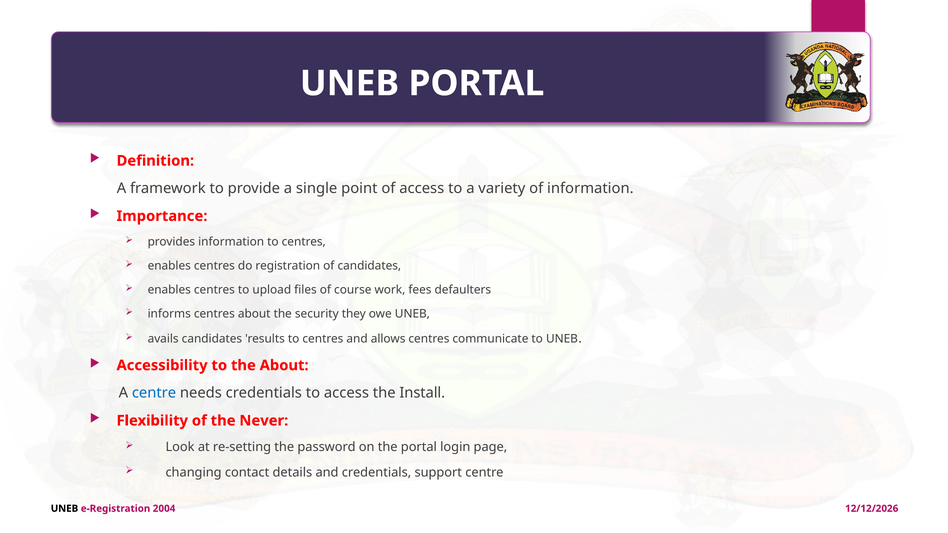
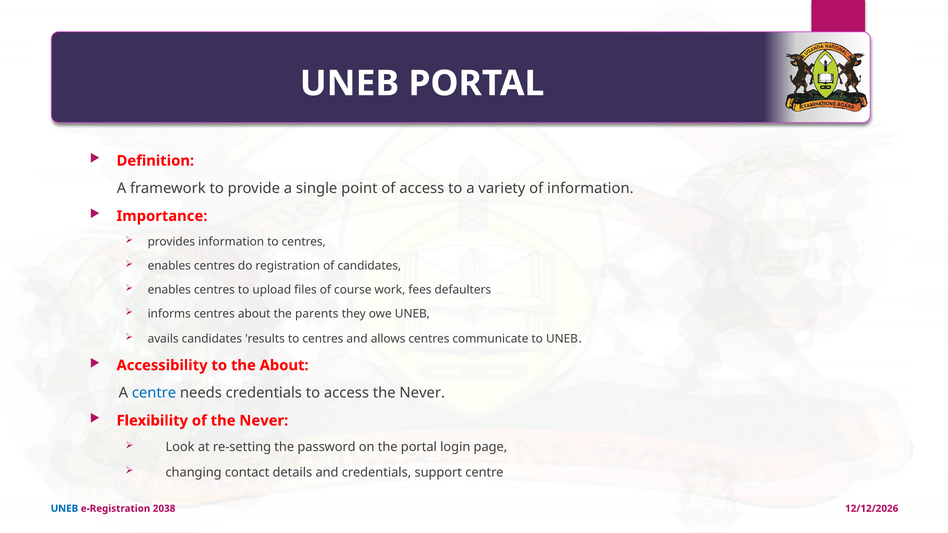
security: security -> parents
access the Install: Install -> Never
UNEB at (64, 509) colour: black -> blue
2004: 2004 -> 2038
